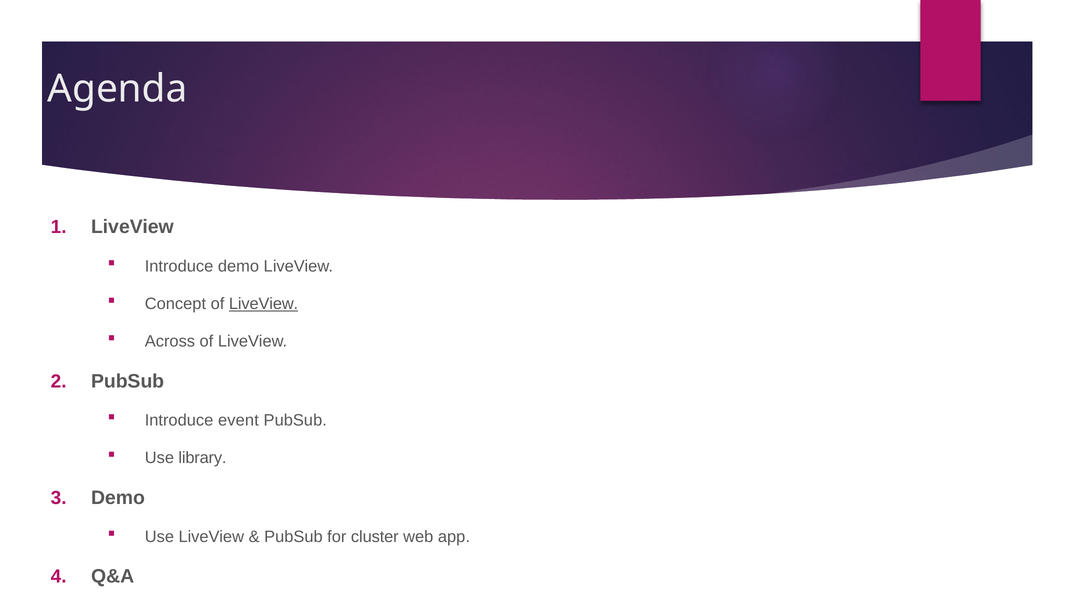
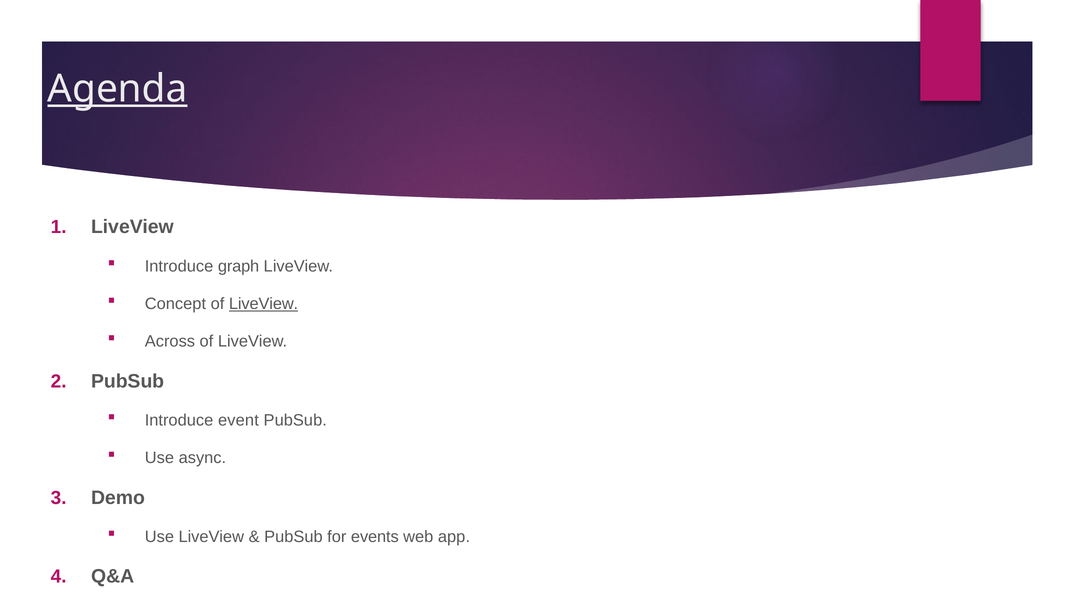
Agenda underline: none -> present
Introduce demo: demo -> graph
library: library -> async
cluster: cluster -> events
